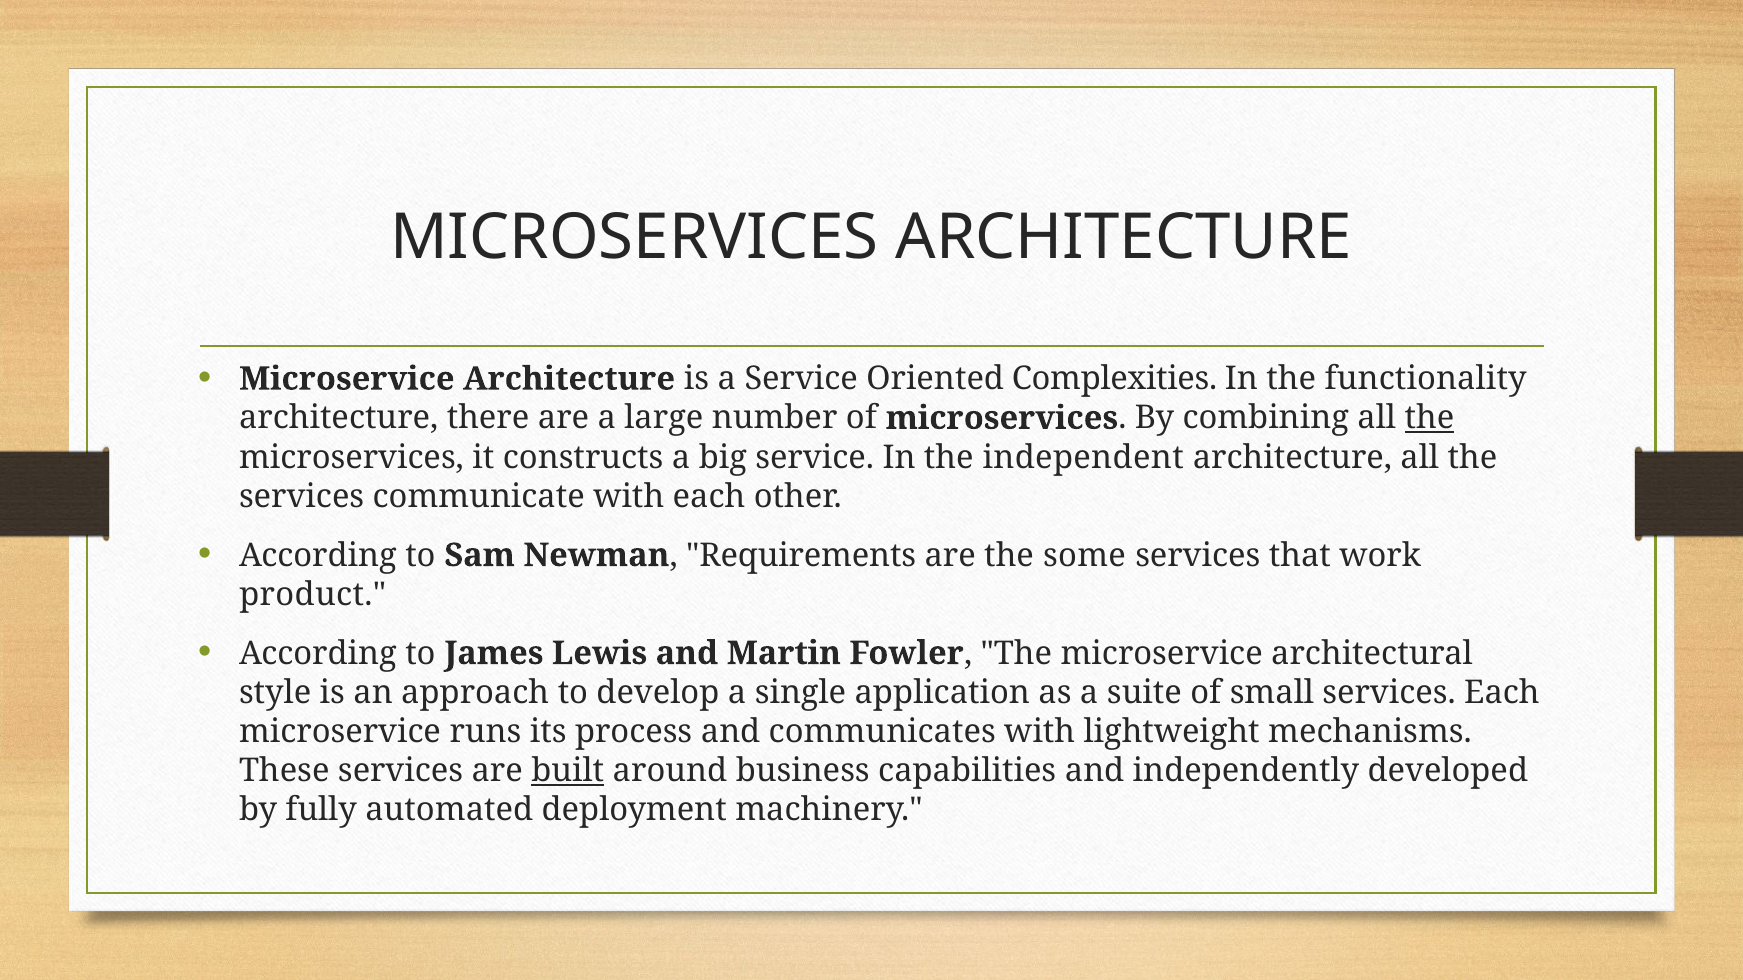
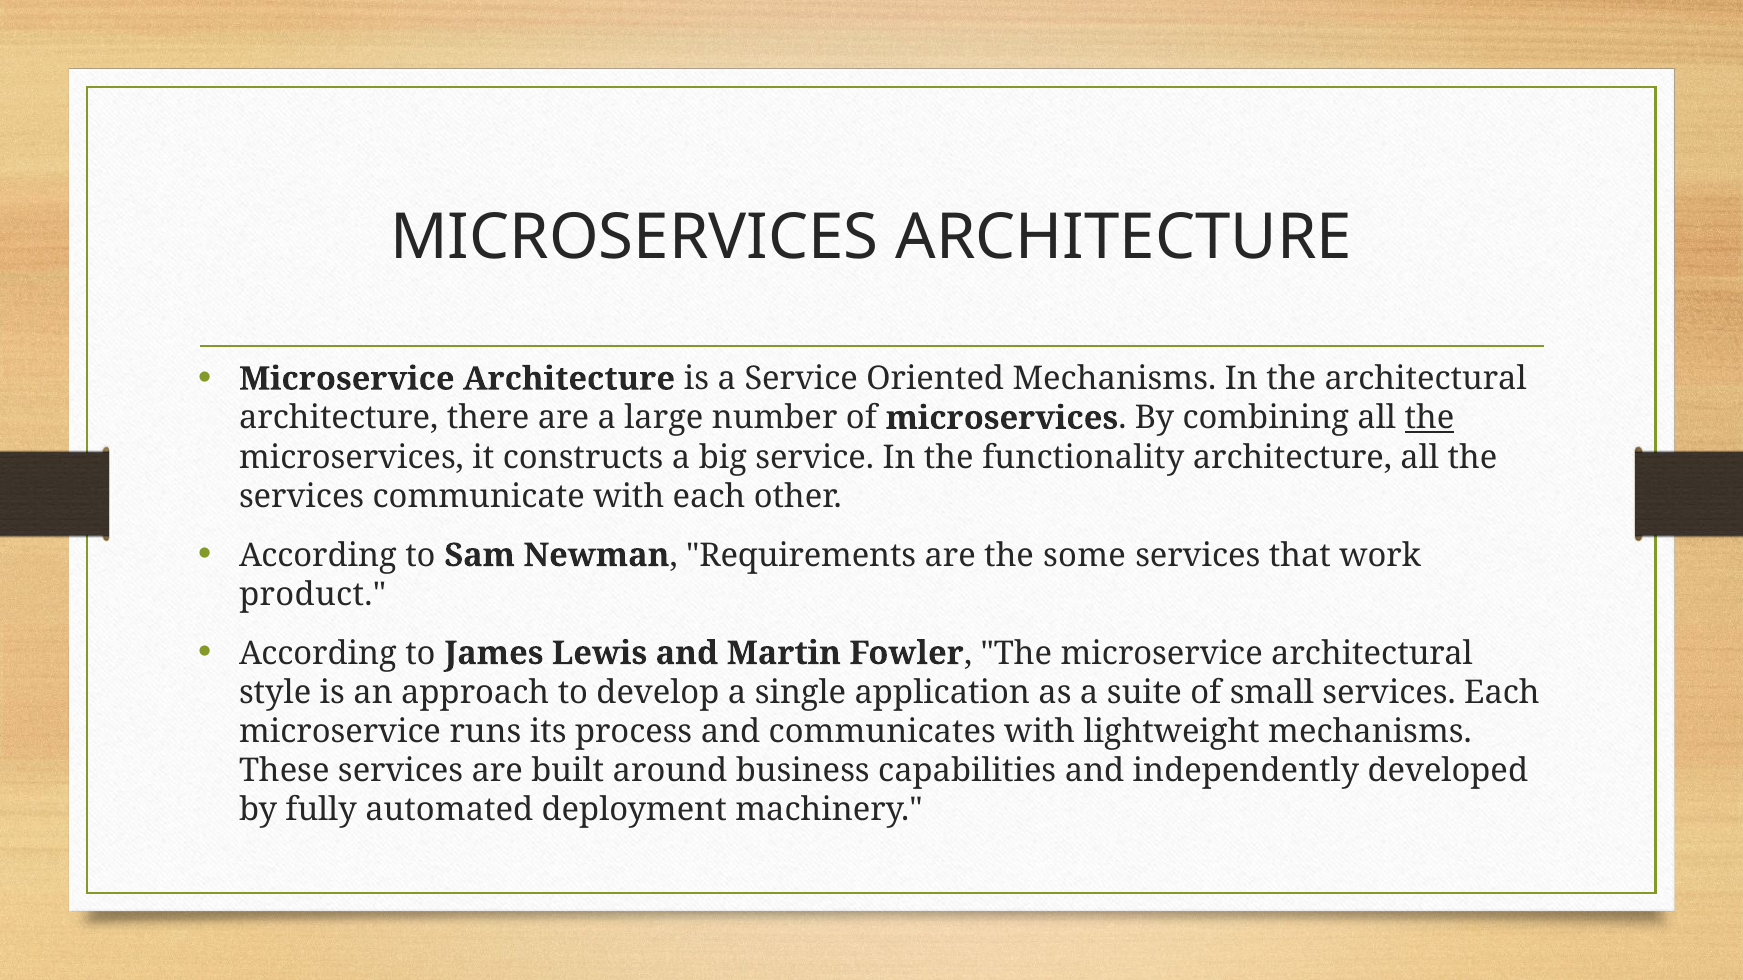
Oriented Complexities: Complexities -> Mechanisms
the functionality: functionality -> architectural
independent: independent -> functionality
built underline: present -> none
